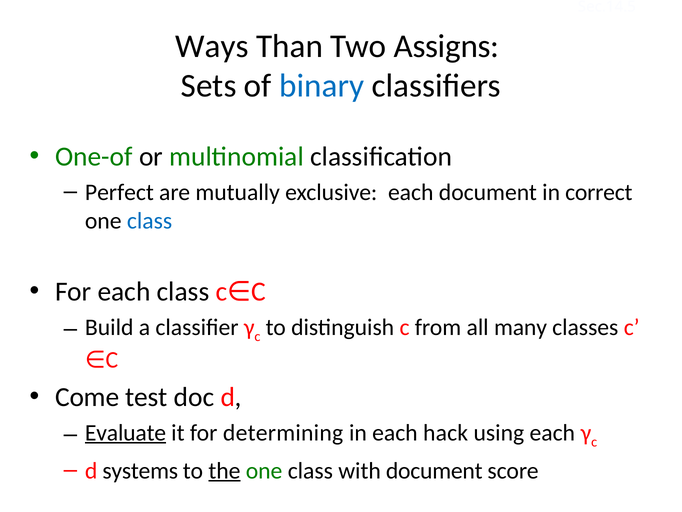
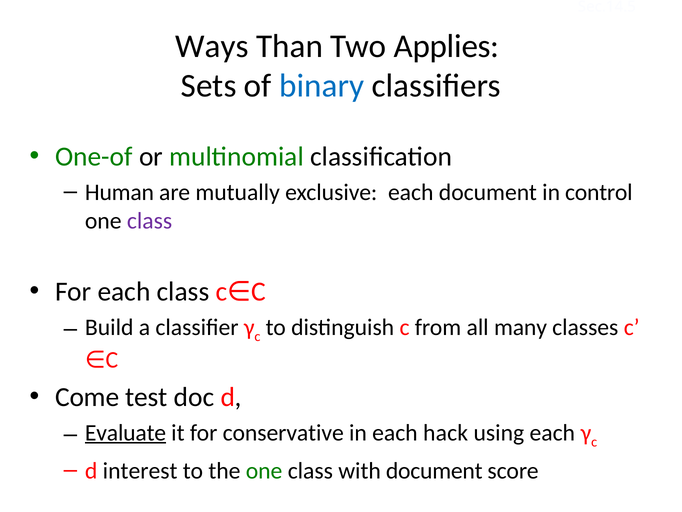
Assigns: Assigns -> Applies
Perfect: Perfect -> Human
correct: correct -> control
class at (150, 220) colour: blue -> purple
determining: determining -> conservative
systems: systems -> interest
the underline: present -> none
